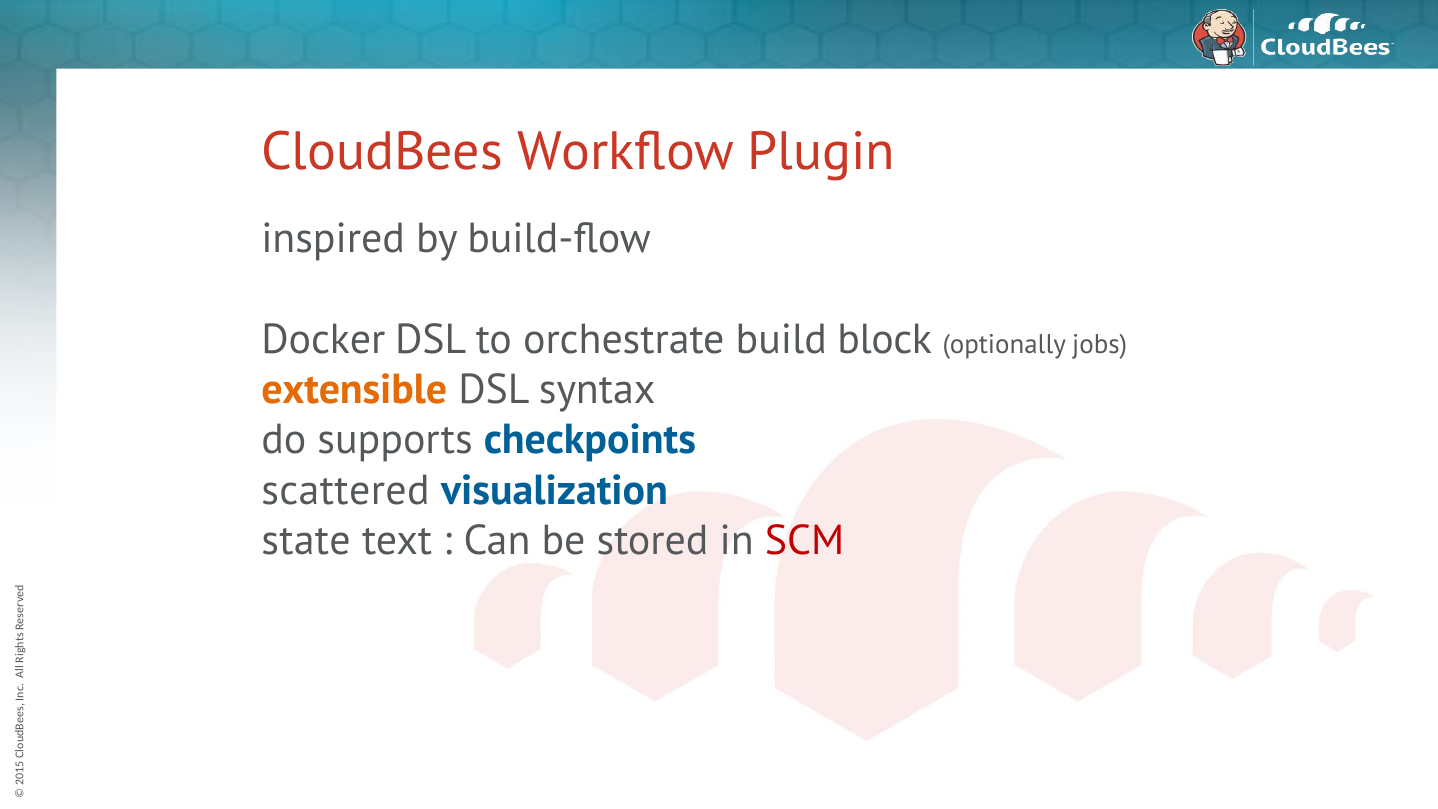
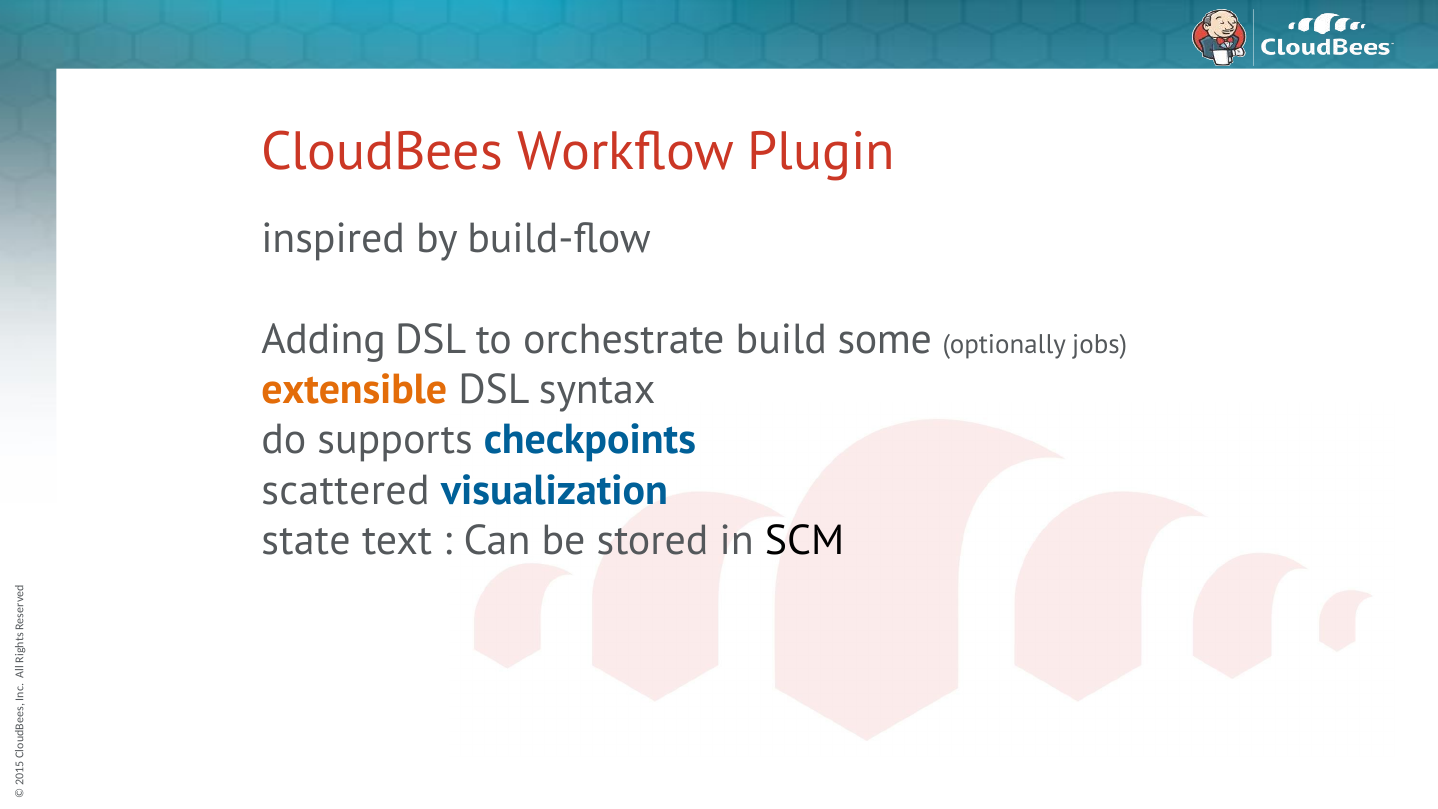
Docker: Docker -> Adding
block: block -> some
SCM colour: red -> black
